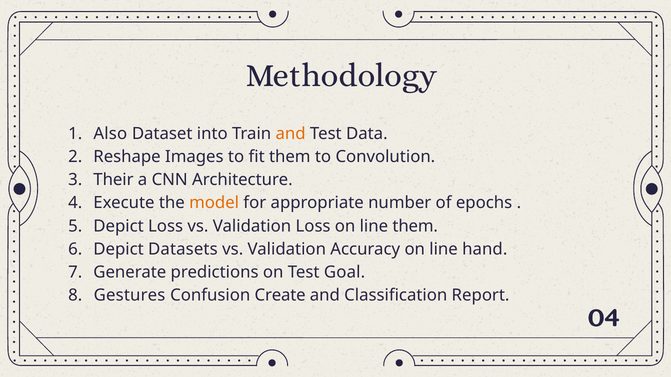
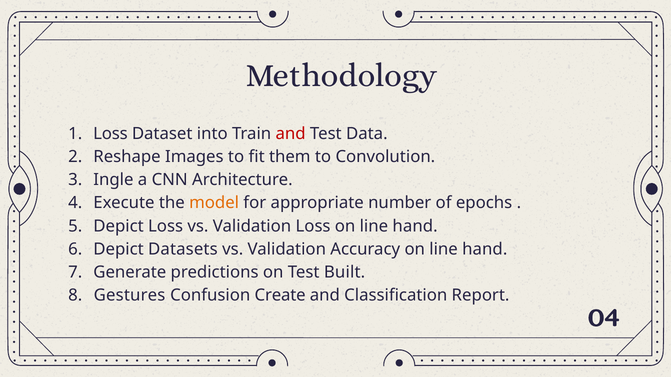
Also at (110, 134): Also -> Loss
and at (291, 134) colour: orange -> red
Their: Their -> Ingle
Loss on line them: them -> hand
Goal: Goal -> Built
